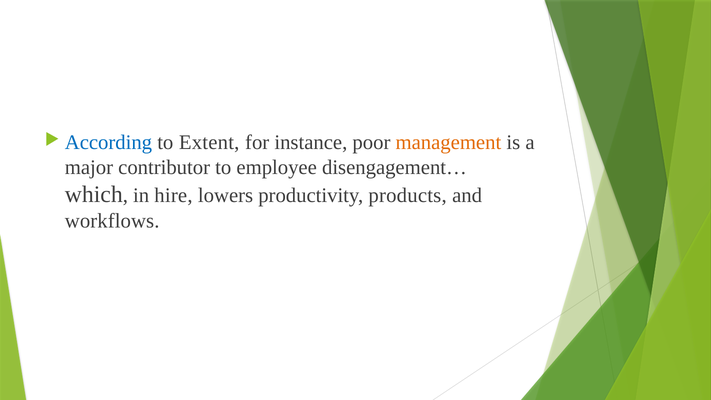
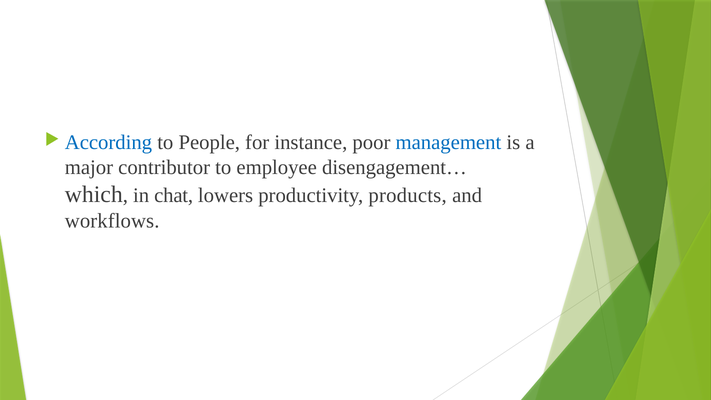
Extent: Extent -> People
management colour: orange -> blue
hire: hire -> chat
